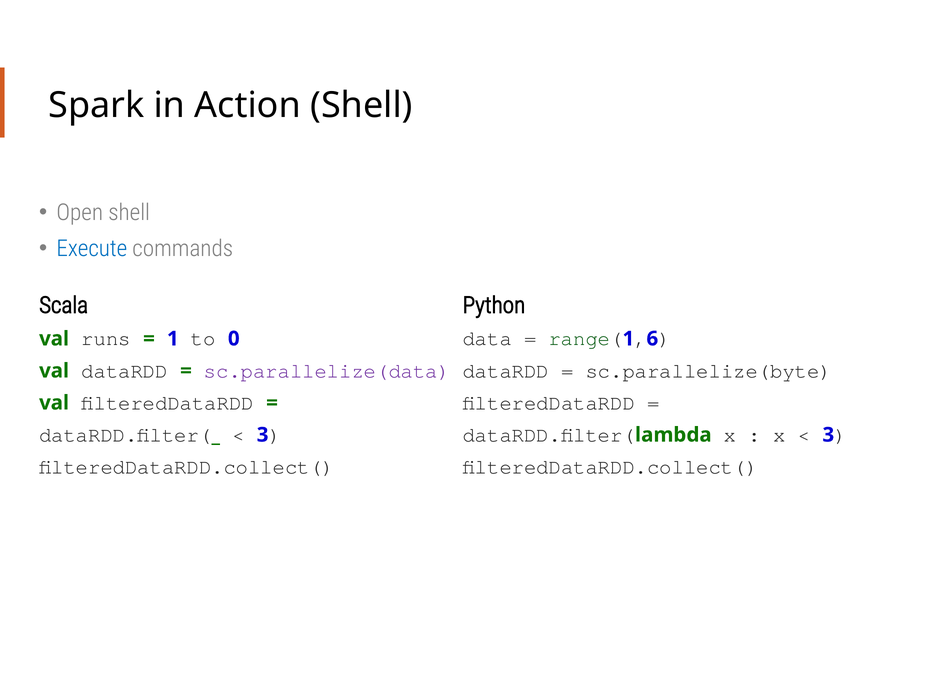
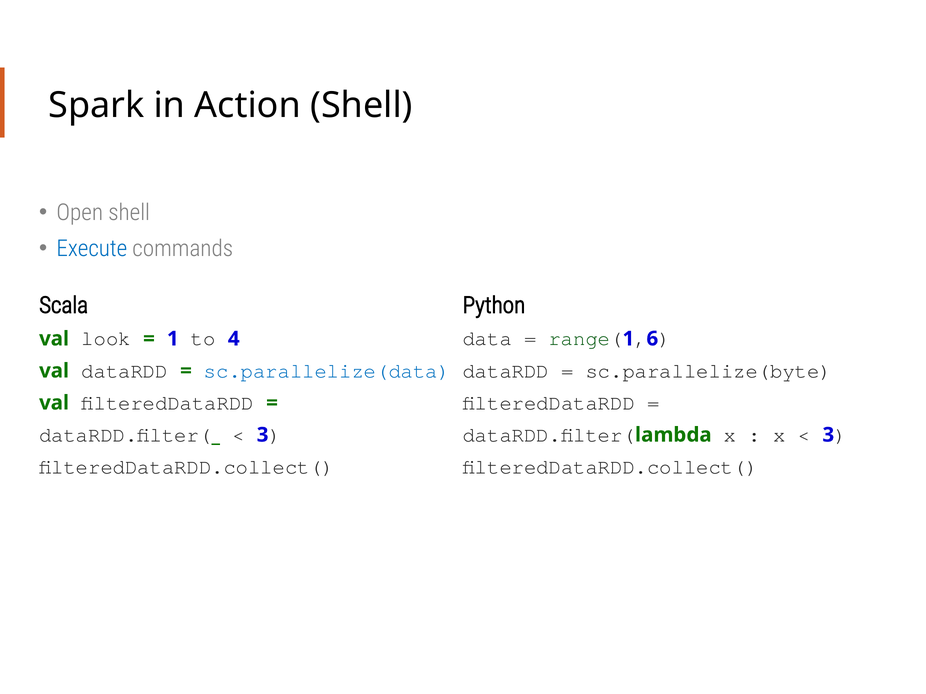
runs: runs -> look
0: 0 -> 4
sc.parallelize(data colour: purple -> blue
